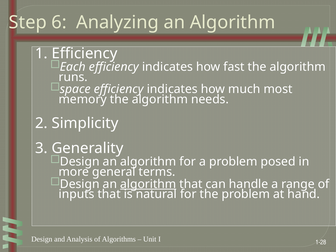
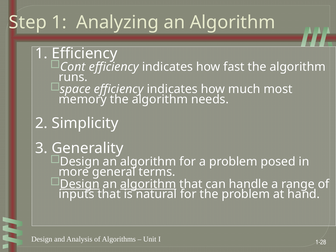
Step 6: 6 -> 1
Each: Each -> Cont
Design at (80, 184) underline: none -> present
